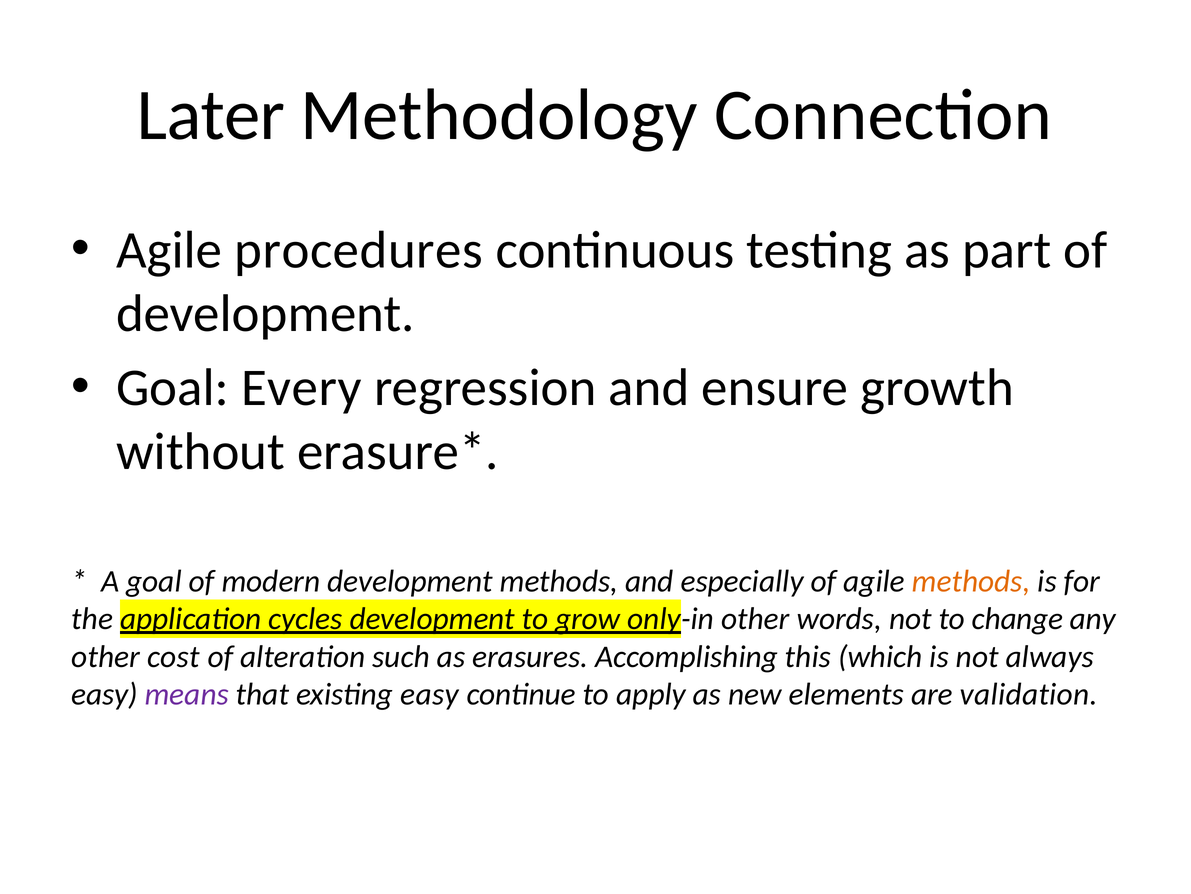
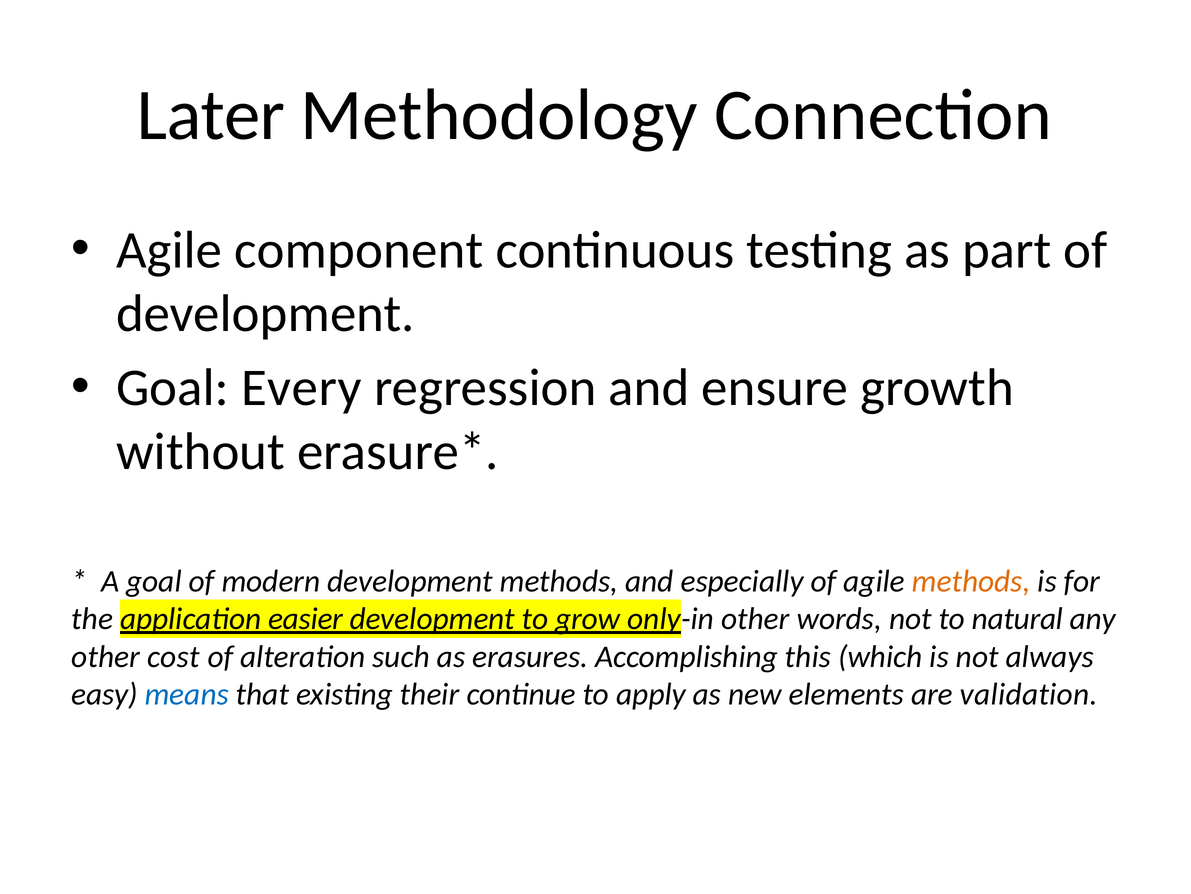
procedures: procedures -> component
cycles: cycles -> easier
change: change -> natural
means colour: purple -> blue
existing easy: easy -> their
